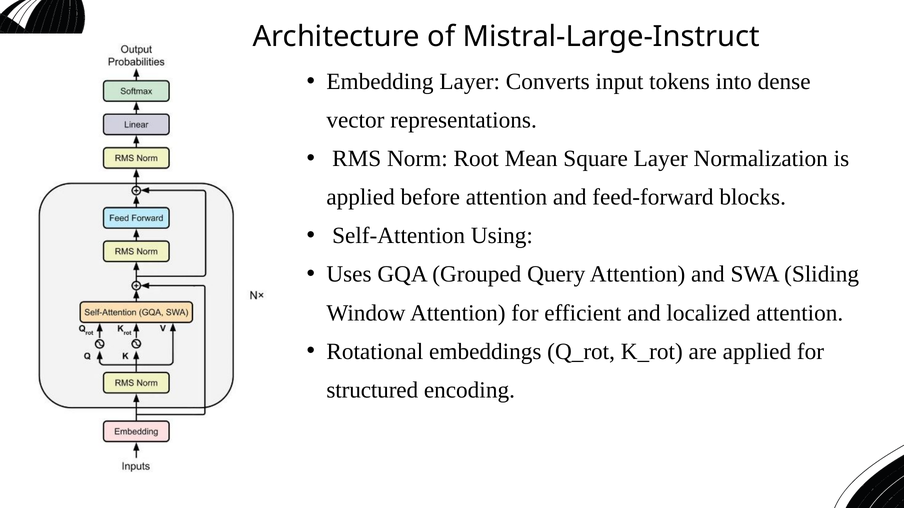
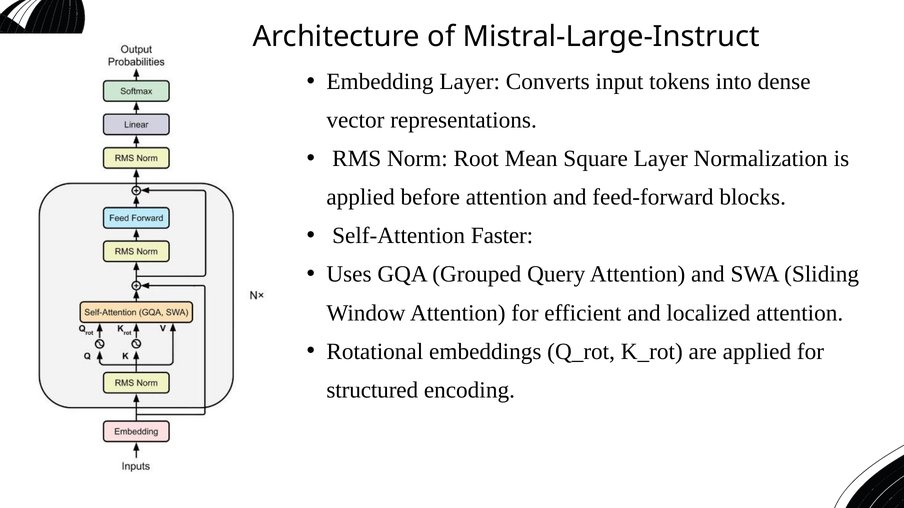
Using: Using -> Faster
